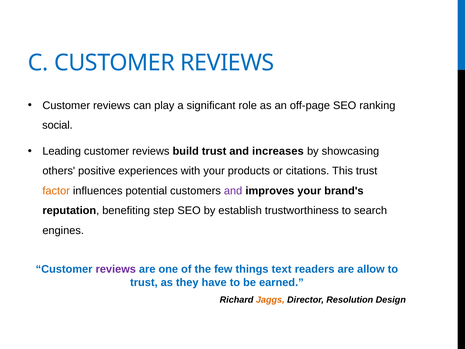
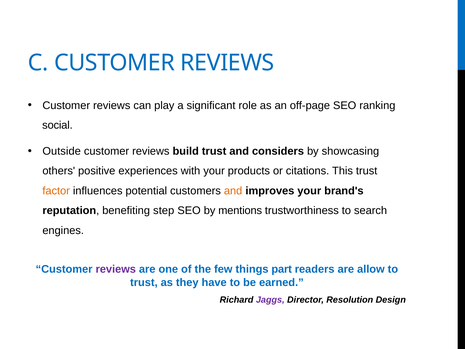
Leading: Leading -> Outside
increases: increases -> considers
and at (233, 191) colour: purple -> orange
establish: establish -> mentions
text: text -> part
Jaggs colour: orange -> purple
